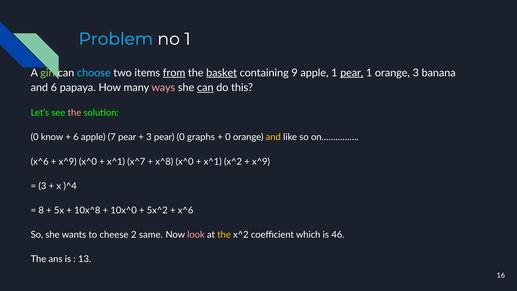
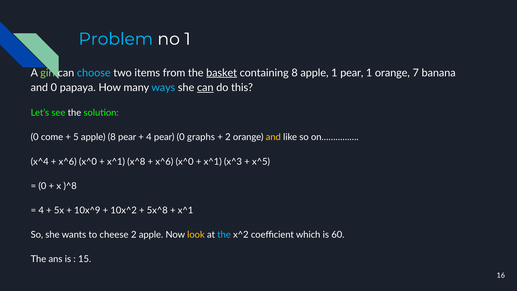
from underline: present -> none
containing 9: 9 -> 8
pear at (352, 73) underline: present -> none
orange 3: 3 -> 7
and 6: 6 -> 0
ways colour: pink -> light blue
the at (74, 113) colour: pink -> white
know: know -> come
6 at (76, 137): 6 -> 5
apple 7: 7 -> 8
3 at (149, 137): 3 -> 4
0 at (228, 137): 0 -> 2
x^6 at (40, 162): x^6 -> x^4
x^9 at (68, 162): x^9 -> x^6
x^7: x^7 -> x^8
x^8 at (164, 162): x^8 -> x^6
x^1 x^2: x^2 -> x^3
x^9 at (261, 162): x^9 -> x^5
3 at (42, 186): 3 -> 0
)^4: )^4 -> )^8
8 at (41, 210): 8 -> 4
10x^8: 10x^8 -> 10x^9
10x^0: 10x^0 -> 10x^2
5x^2: 5x^2 -> 5x^8
x^6 at (186, 210): x^6 -> x^1
2 same: same -> apple
look colour: pink -> yellow
the at (224, 235) colour: yellow -> light blue
46: 46 -> 60
13: 13 -> 15
